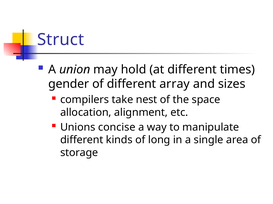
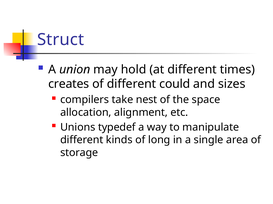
gender: gender -> creates
array: array -> could
concise: concise -> typedef
